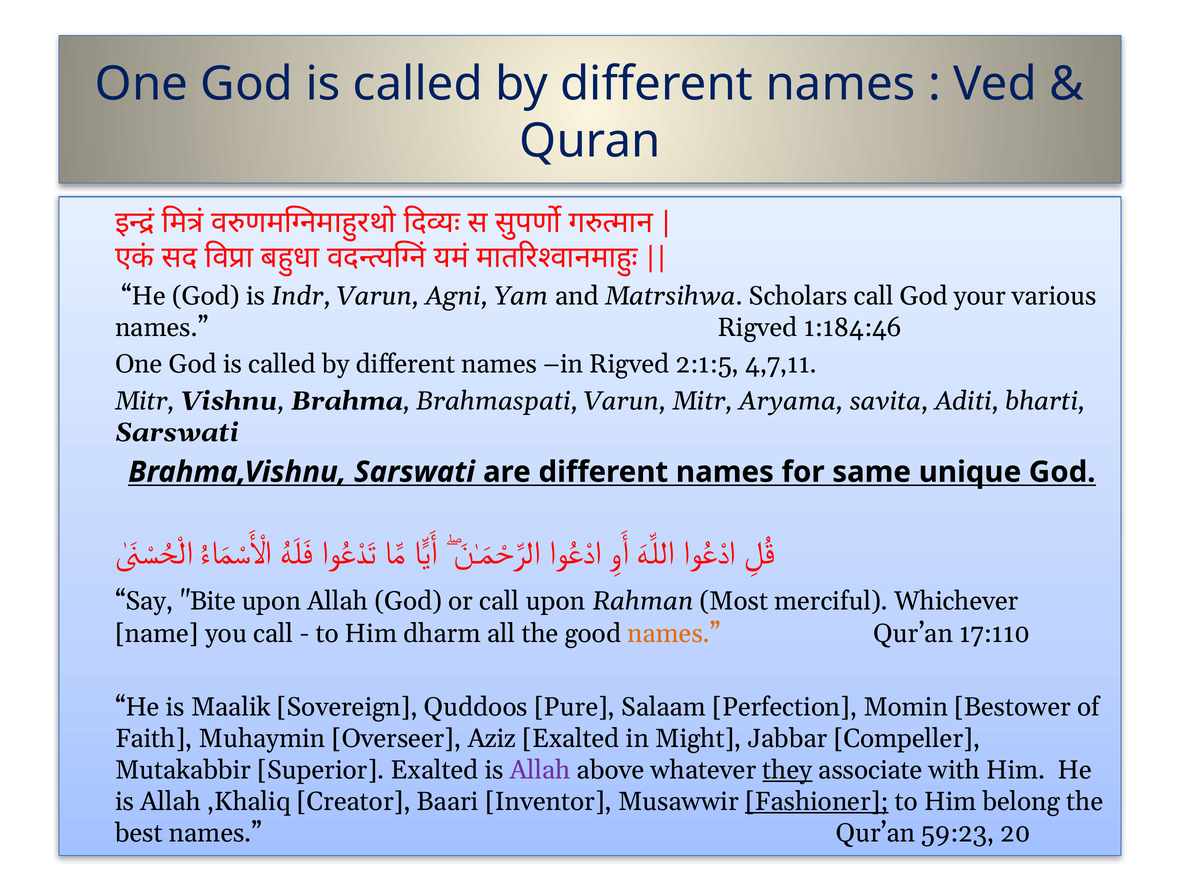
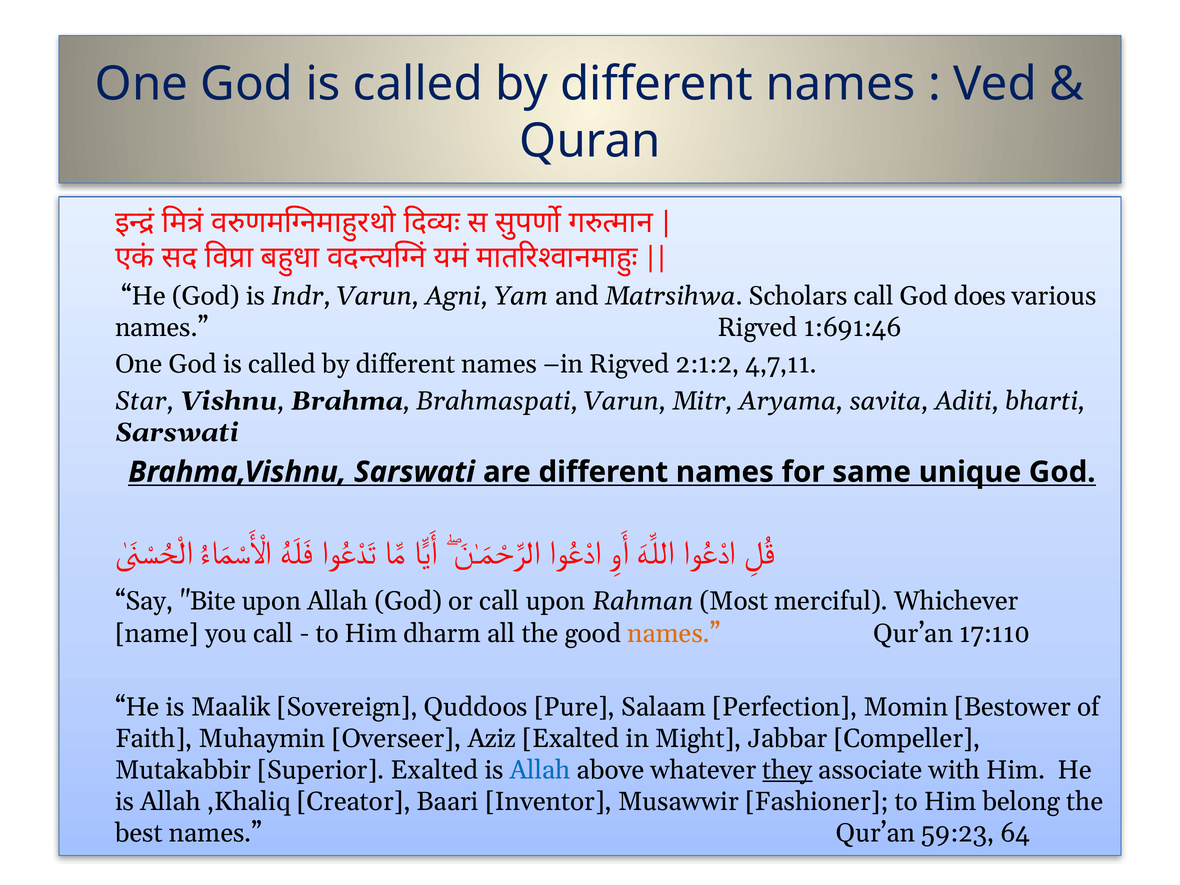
your: your -> does
1:184:46: 1:184:46 -> 1:691:46
2:1:5: 2:1:5 -> 2:1:2
Mitr at (145, 401): Mitr -> Star
Allah at (540, 770) colour: purple -> blue
Fashioner underline: present -> none
20: 20 -> 64
